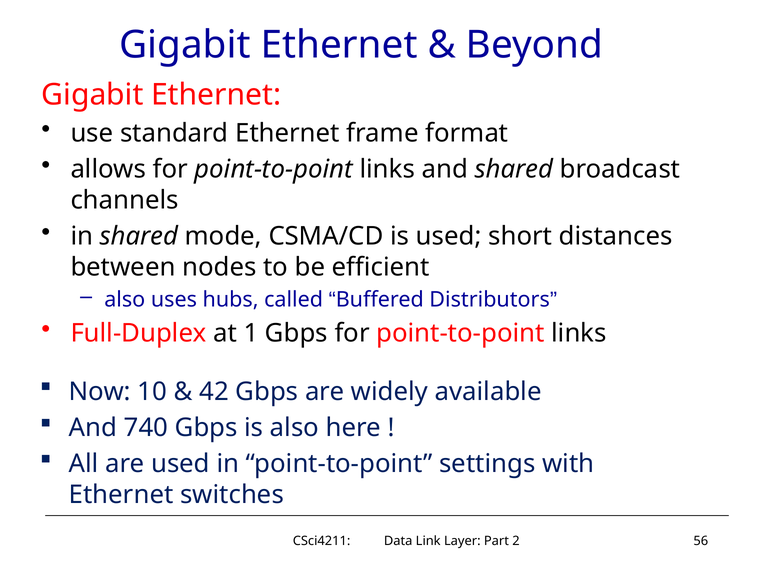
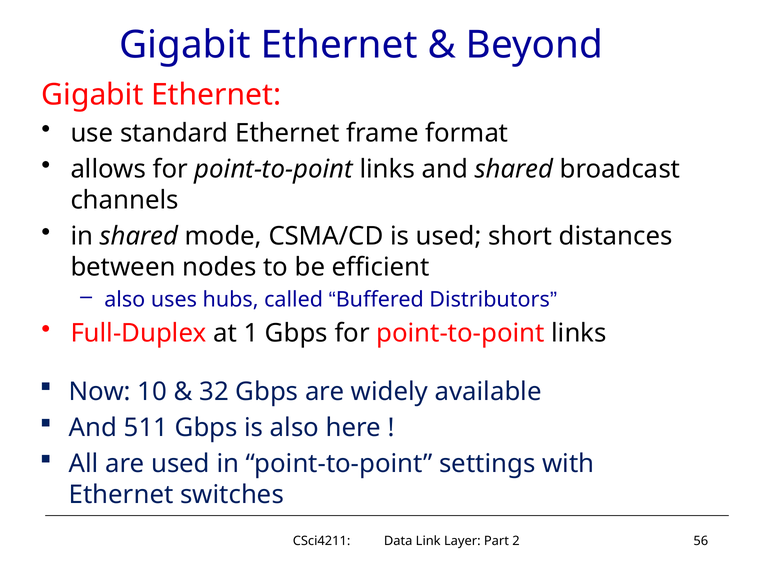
42: 42 -> 32
740: 740 -> 511
